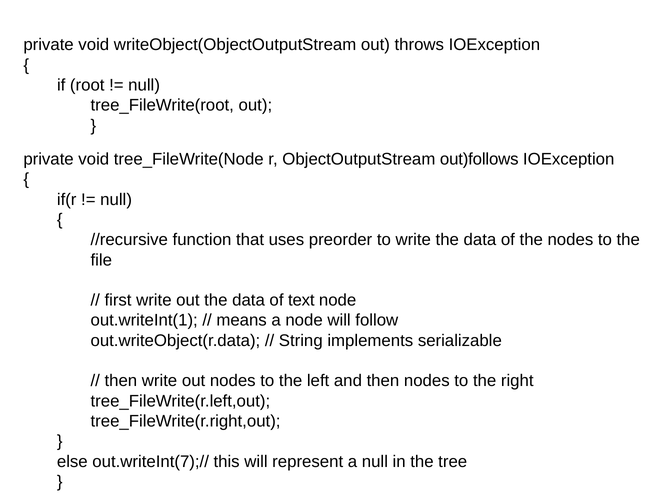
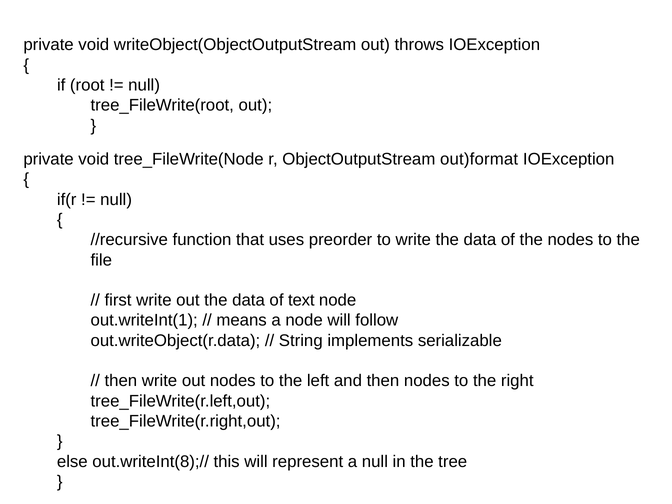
out)follows: out)follows -> out)format
out.writeInt(7);//: out.writeInt(7);// -> out.writeInt(8);//
